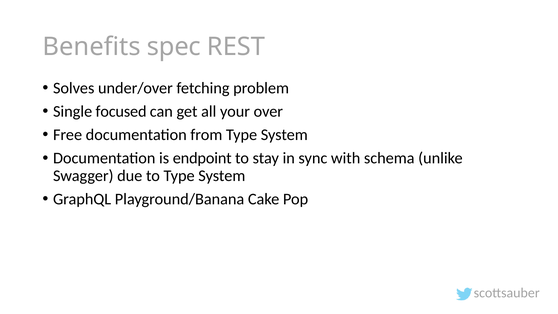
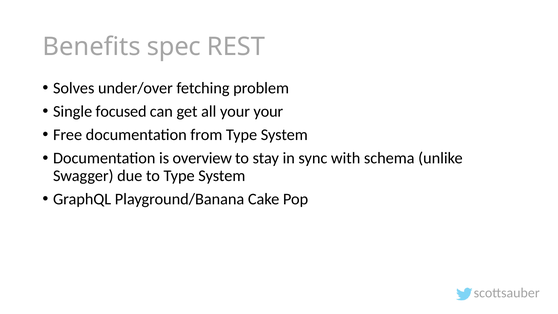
your over: over -> your
endpoint: endpoint -> overview
